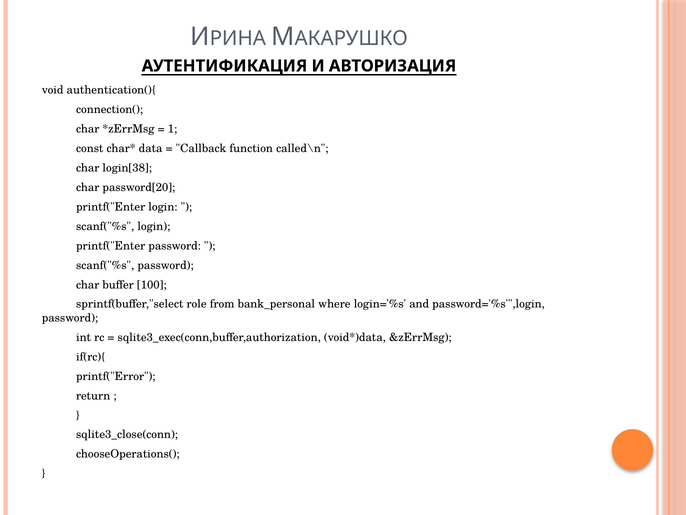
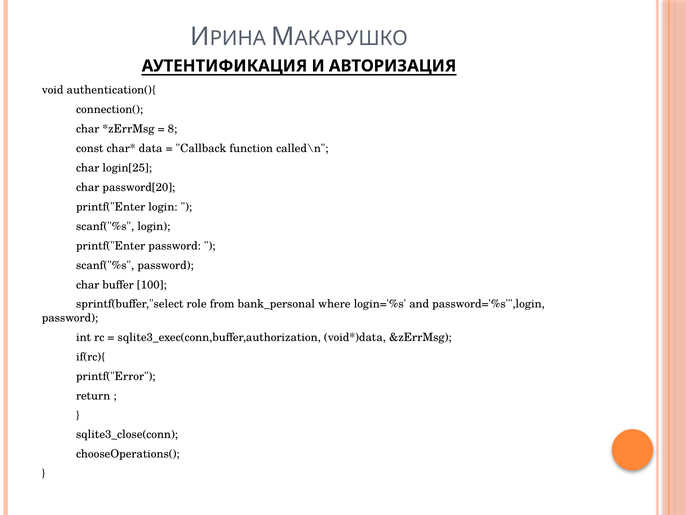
1: 1 -> 8
login[38: login[38 -> login[25
